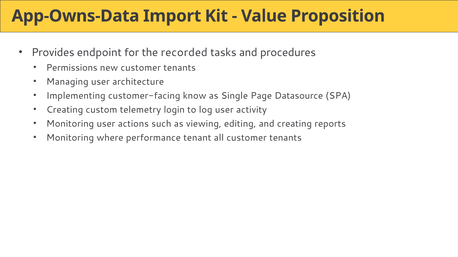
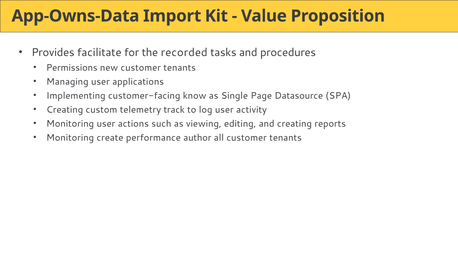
endpoint: endpoint -> facilitate
architecture: architecture -> applications
login: login -> track
where: where -> create
tenant: tenant -> author
